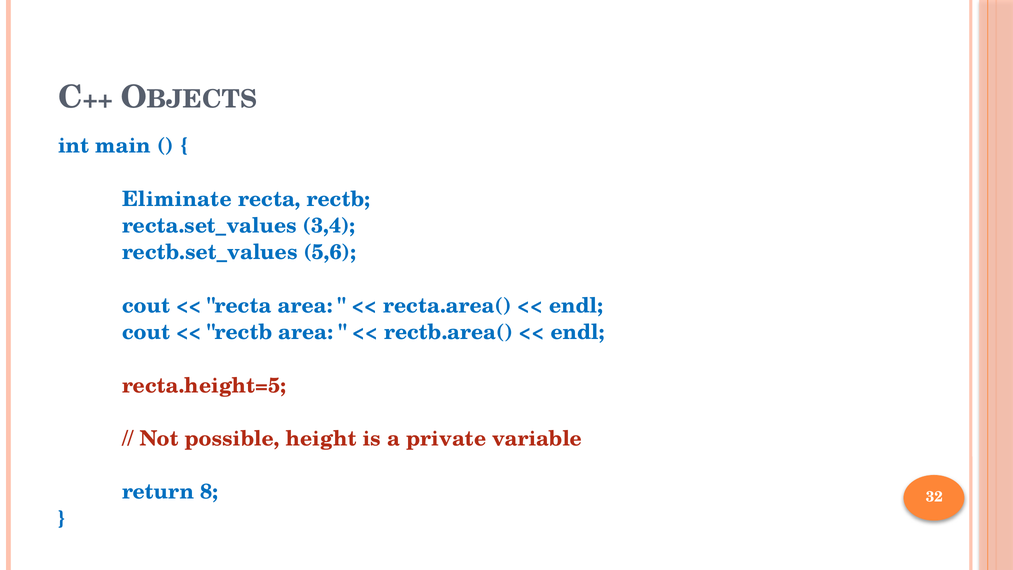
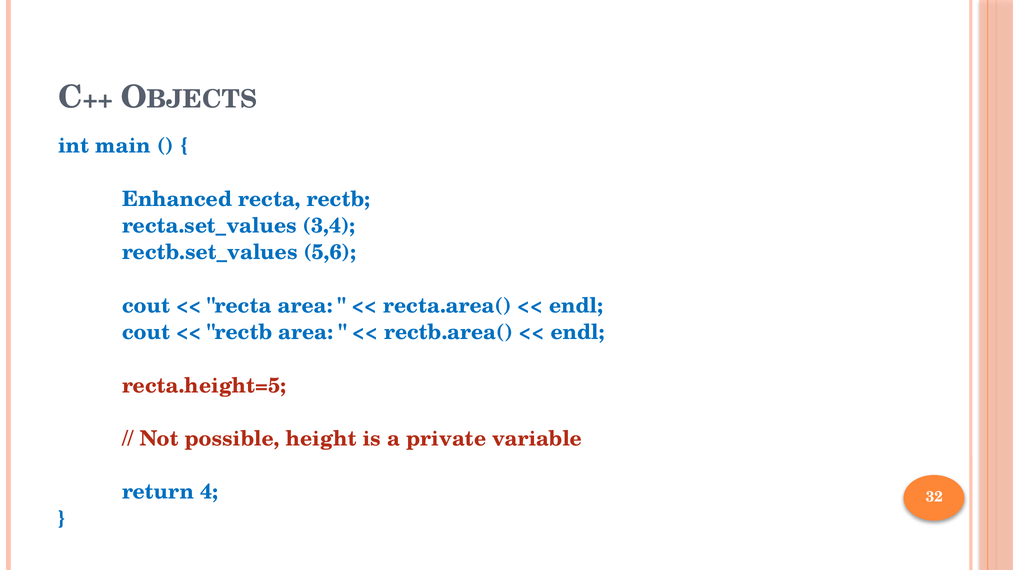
Eliminate: Eliminate -> Enhanced
8: 8 -> 4
